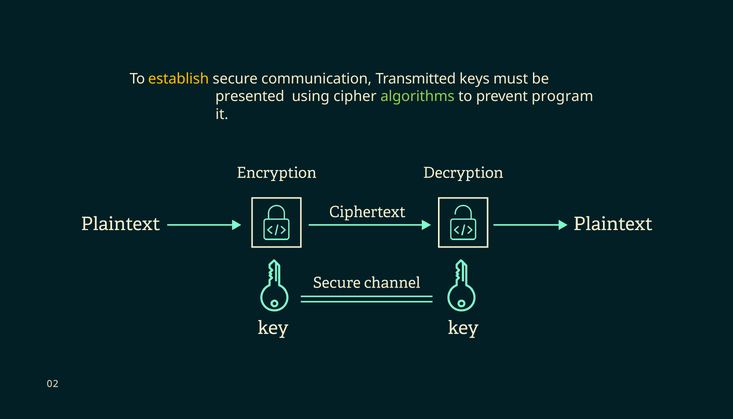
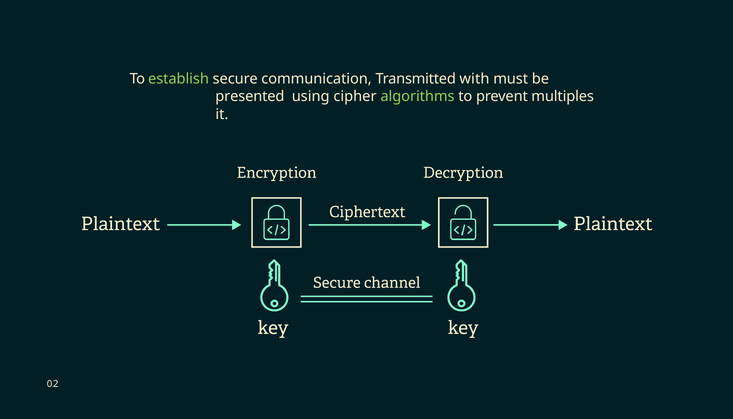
establish colour: yellow -> light green
keys: keys -> with
program: program -> multiples
